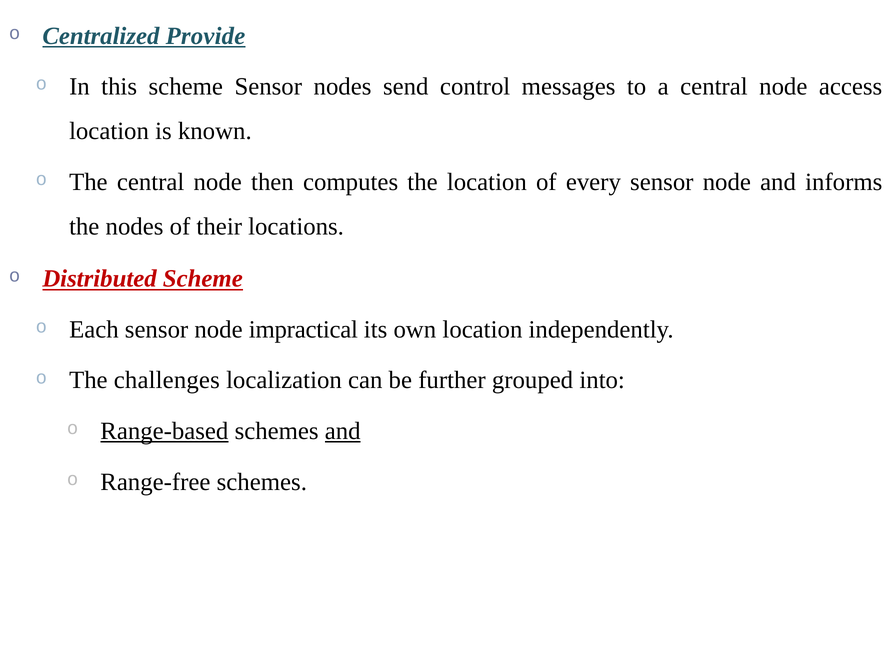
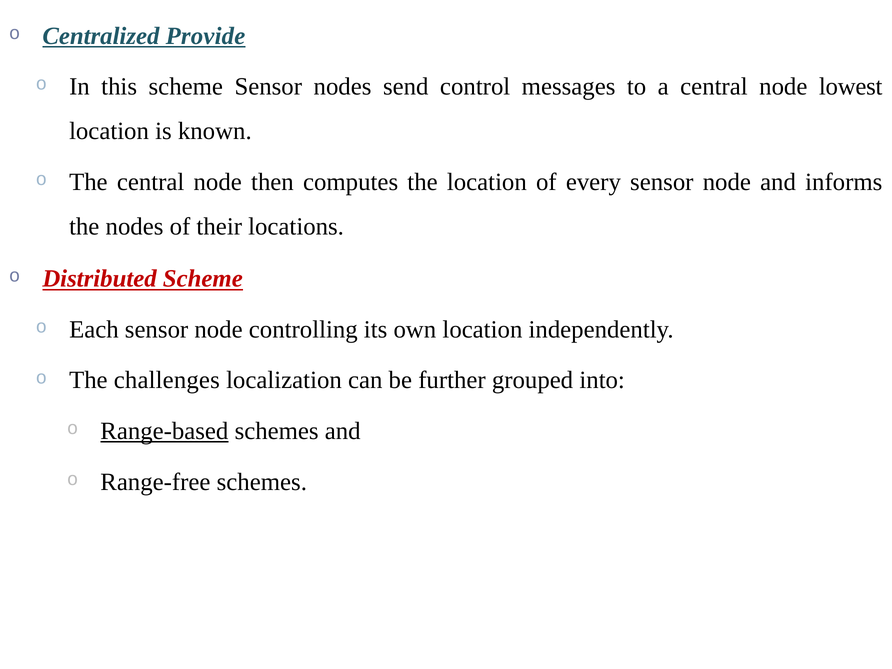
access: access -> lowest
impractical: impractical -> controlling
and at (343, 431) underline: present -> none
